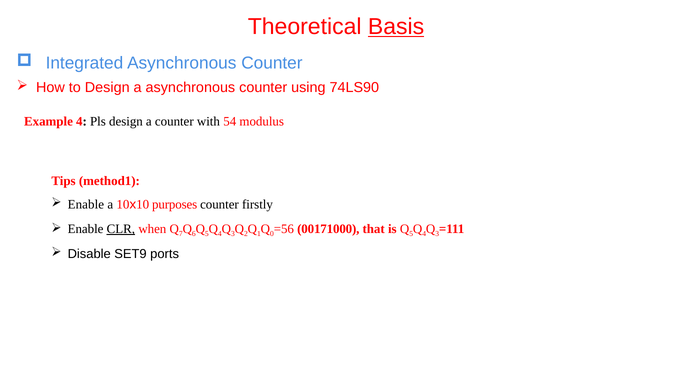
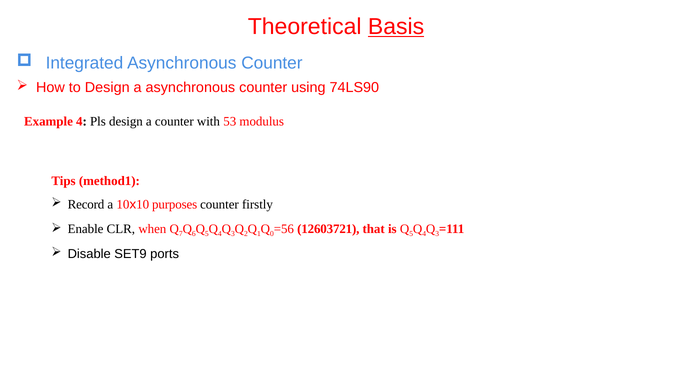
54: 54 -> 53
Enable at (86, 205): Enable -> Record
CLR underline: present -> none
00171000: 00171000 -> 12603721
